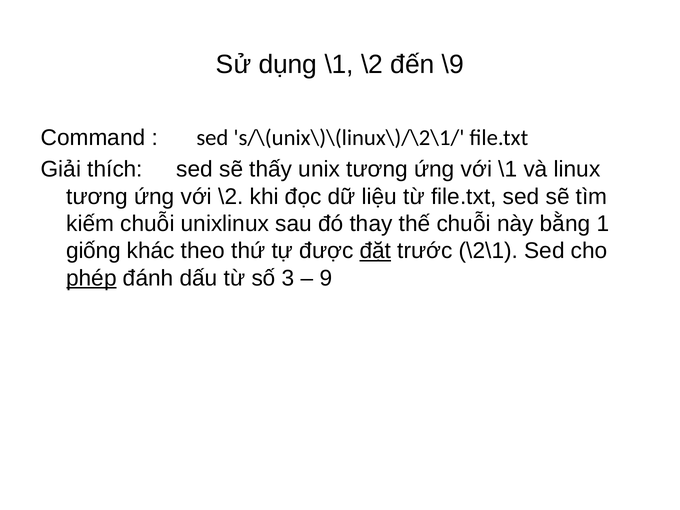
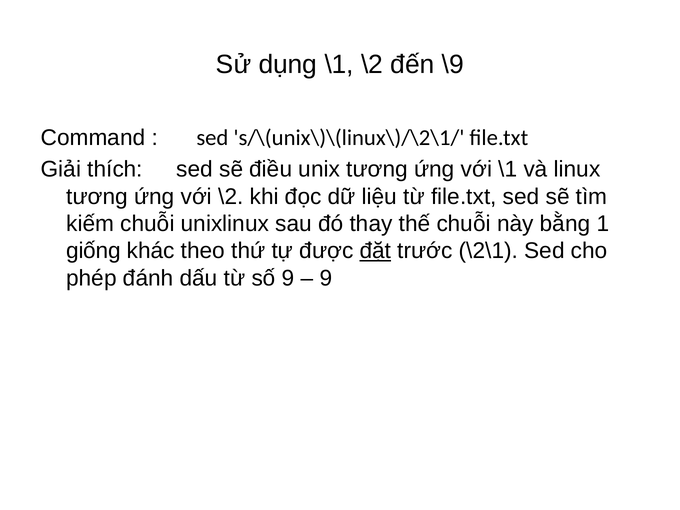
thấy: thấy -> điều
phép underline: present -> none
số 3: 3 -> 9
